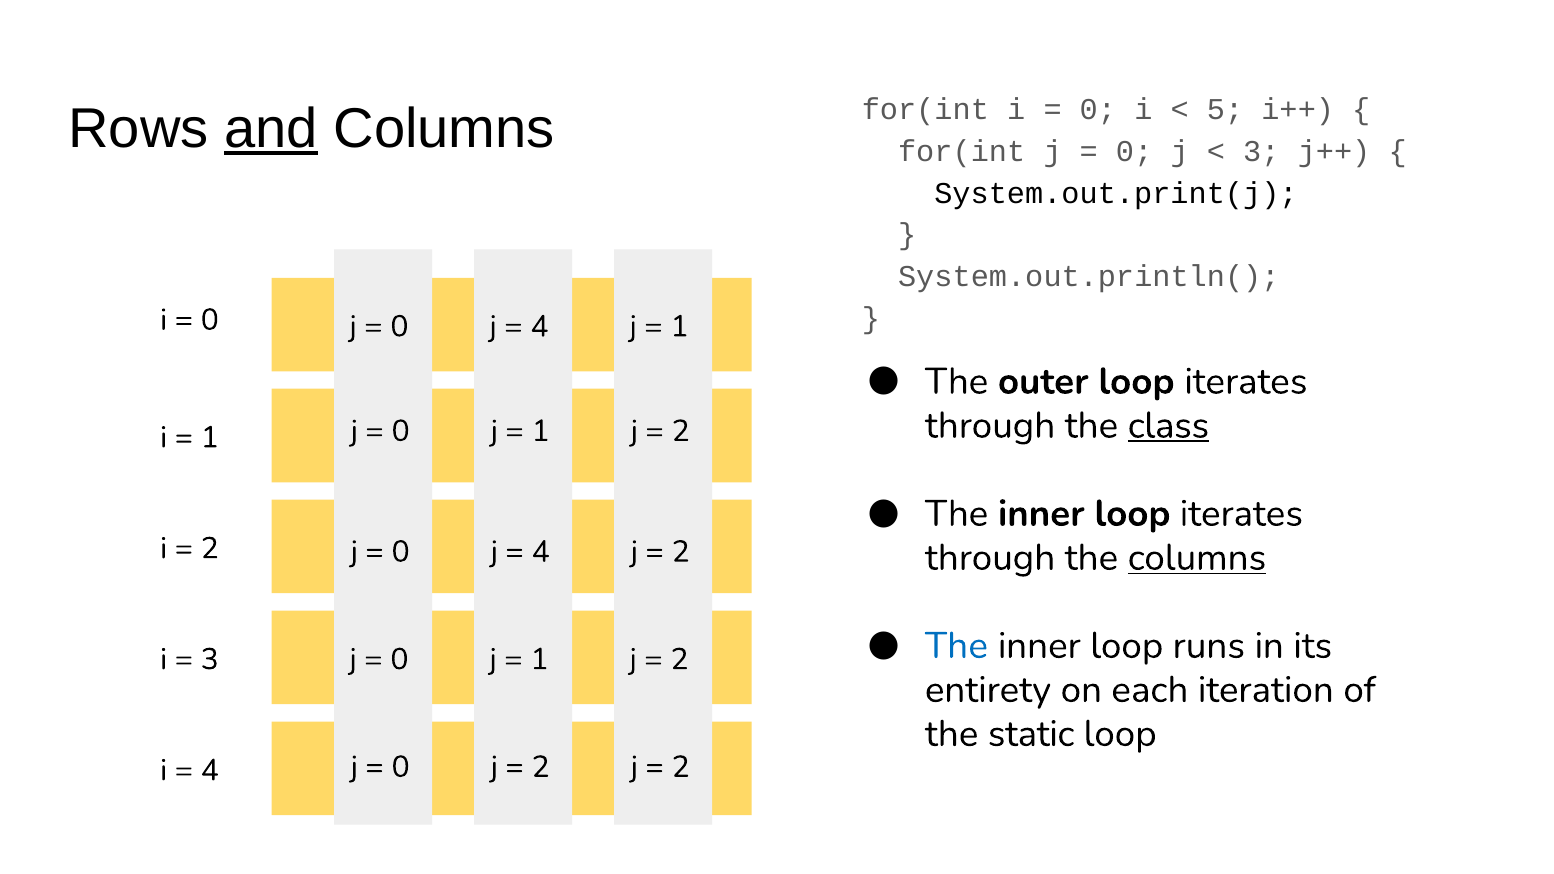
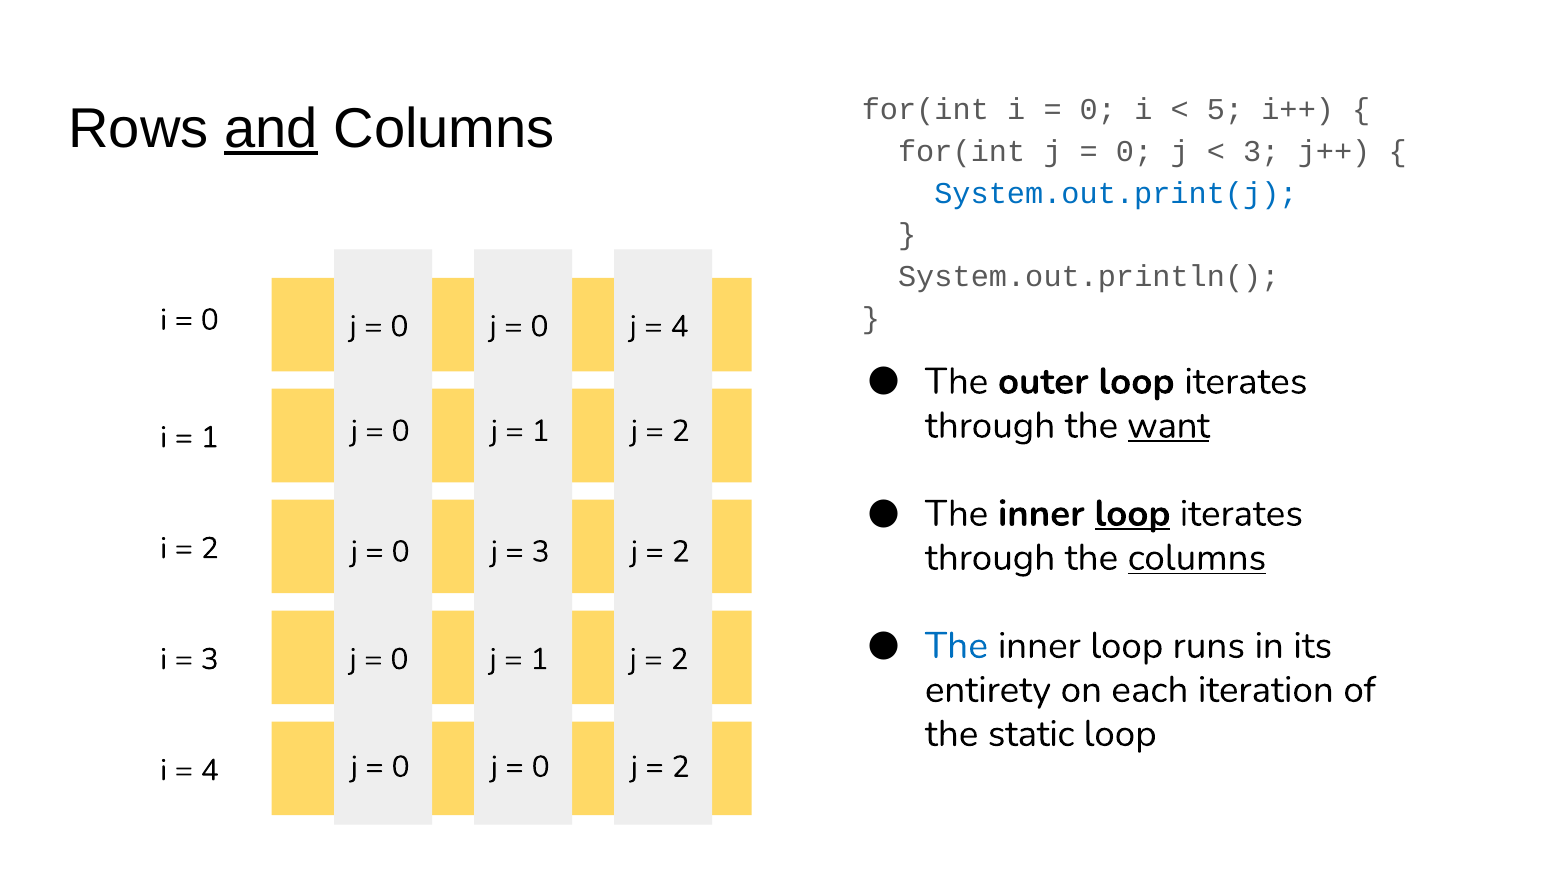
System.out.print(j colour: black -> blue
4 at (539, 326): 4 -> 0
1 at (680, 326): 1 -> 4
class: class -> want
loop at (1132, 514) underline: none -> present
4 at (541, 552): 4 -> 3
2 at (541, 767): 2 -> 0
